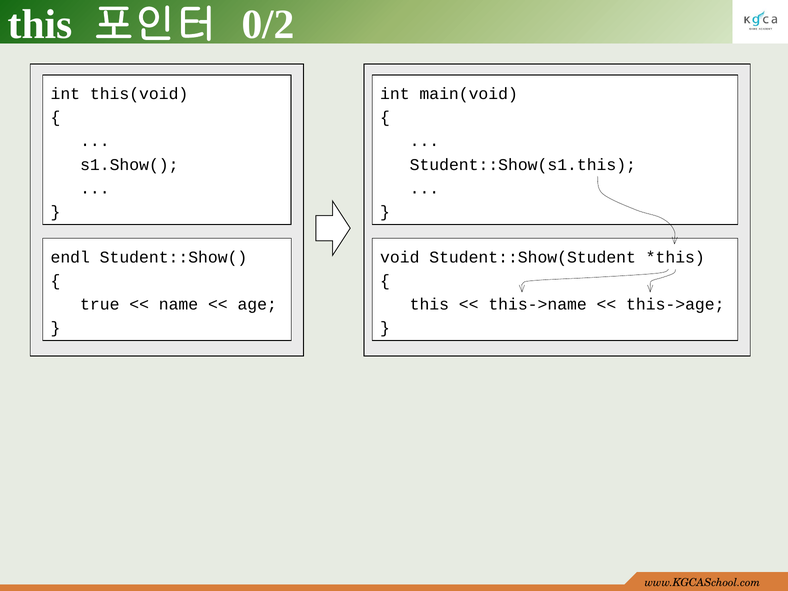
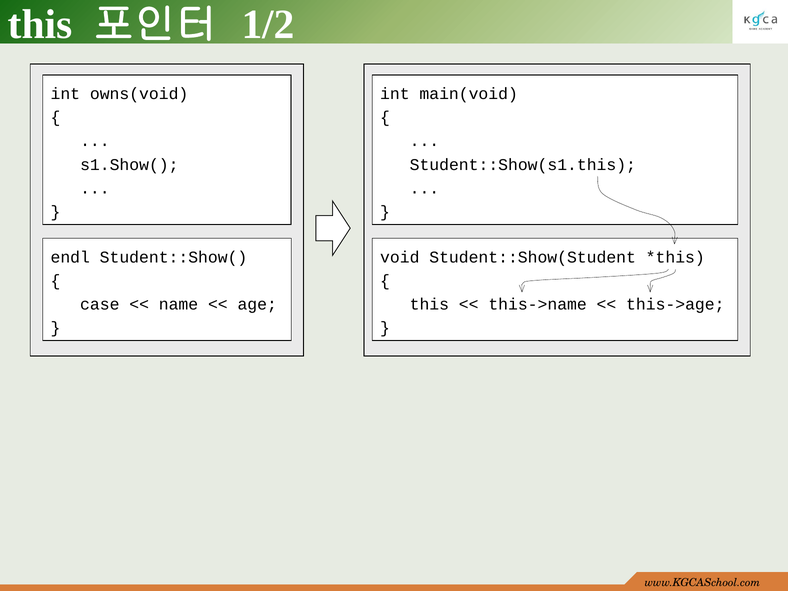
0/2: 0/2 -> 1/2
this(void: this(void -> owns(void
true: true -> case
